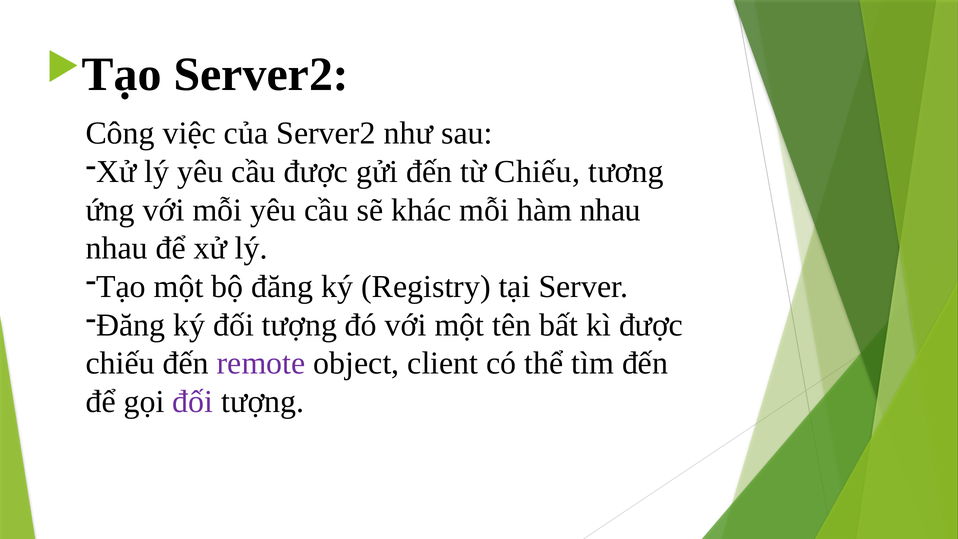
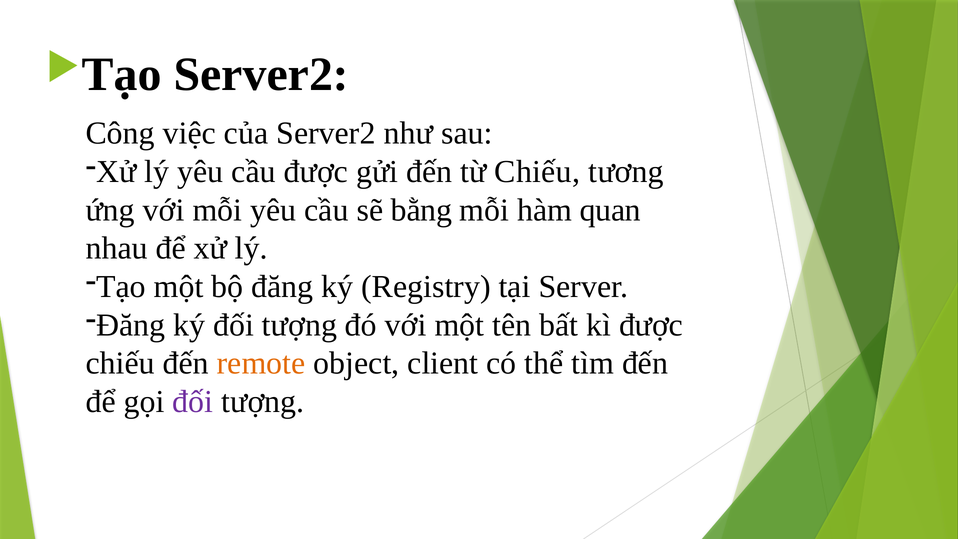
khác: khác -> bằng
hàm nhau: nhau -> quan
remote colour: purple -> orange
